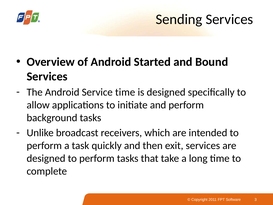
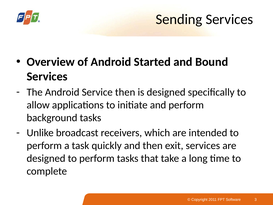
Service time: time -> then
